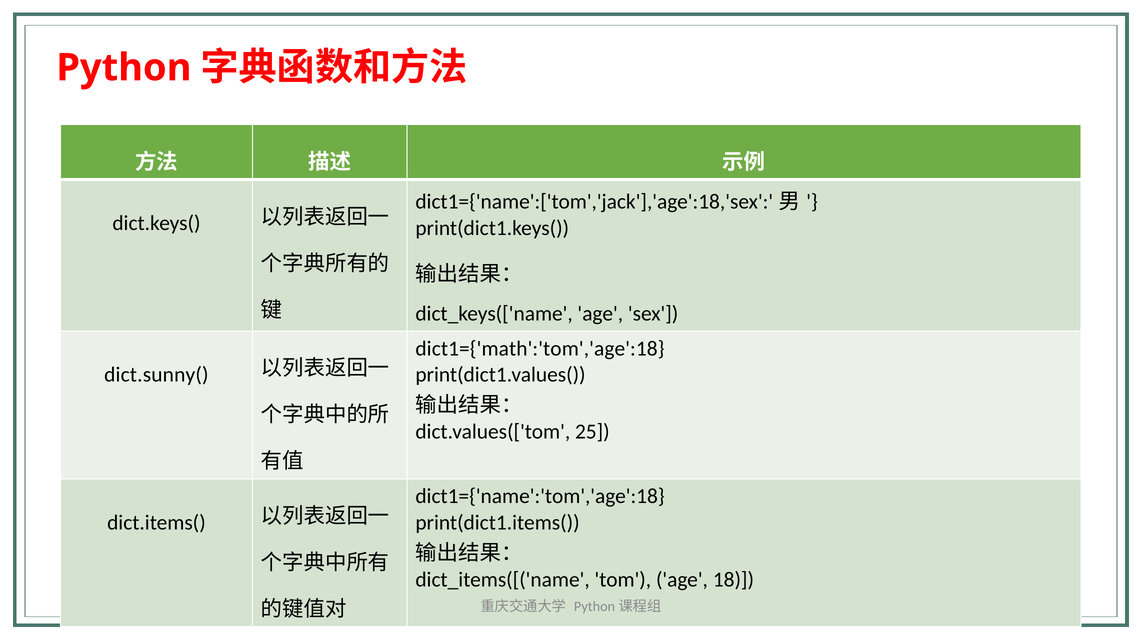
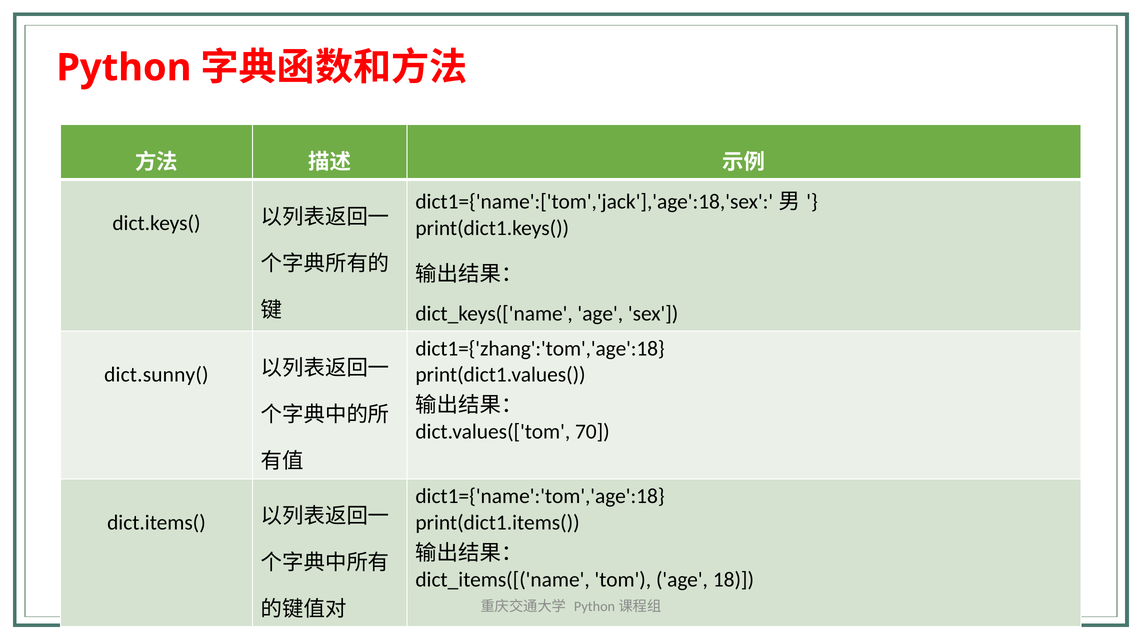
dict1={'math':'tom','age':18: dict1={'math':'tom','age':18 -> dict1={'zhang':'tom','age':18
25: 25 -> 70
